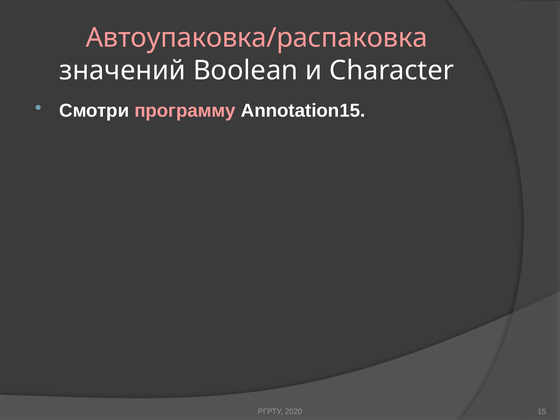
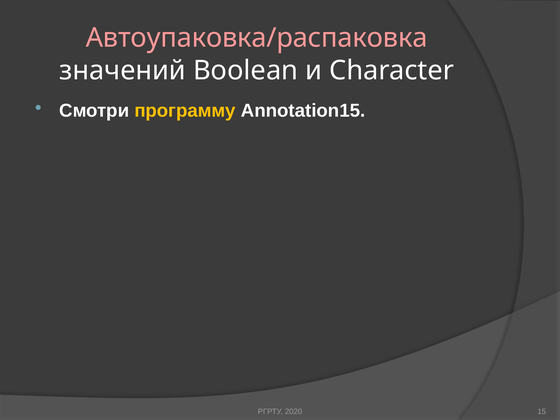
программу colour: pink -> yellow
